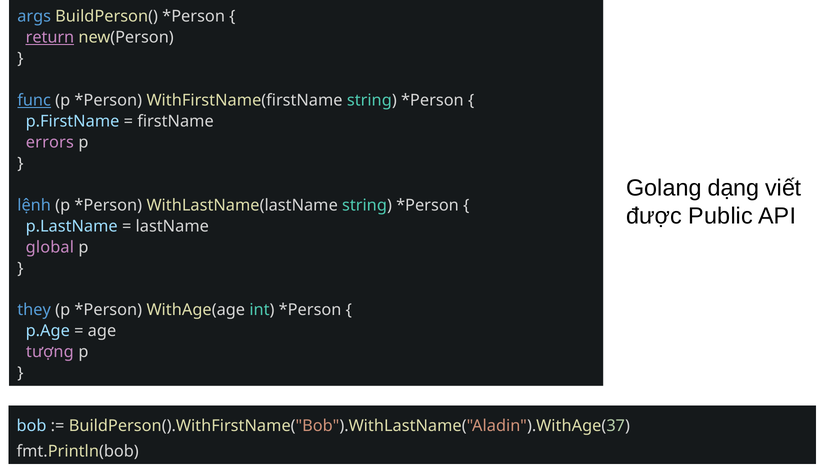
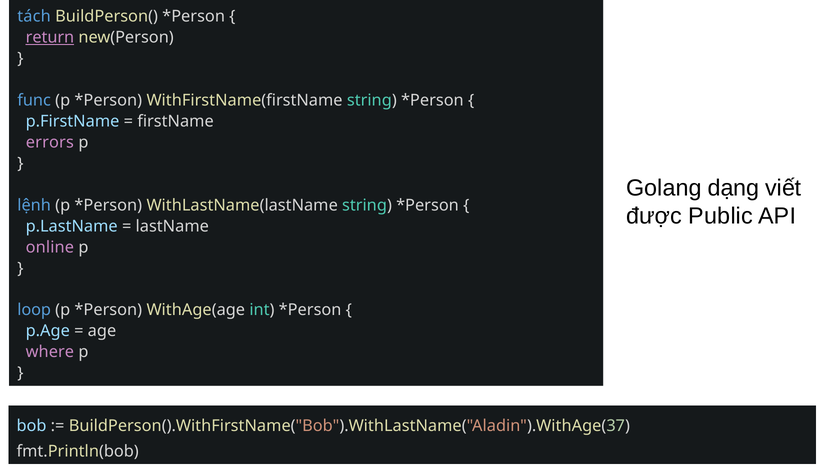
args: args -> tách
func underline: present -> none
global: global -> online
they: they -> loop
tượng: tượng -> where
